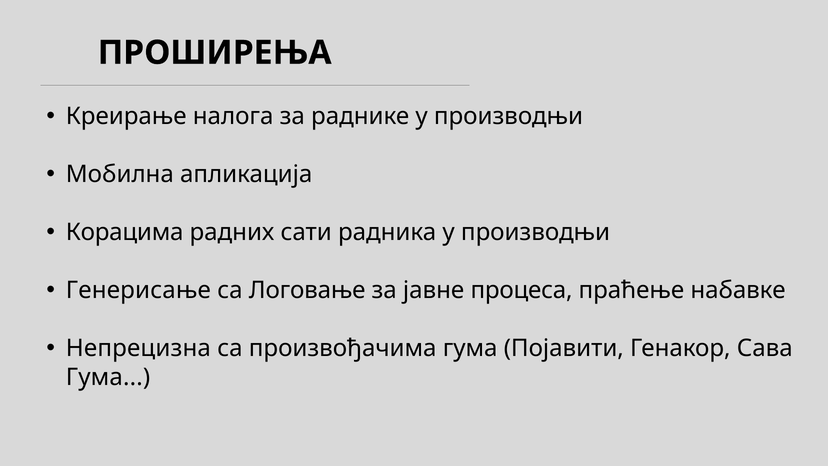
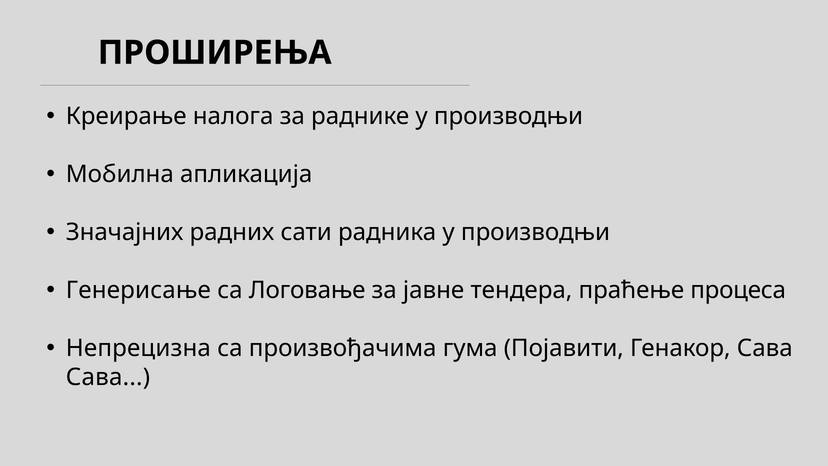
Корацима: Корацима -> Значајних
процеса: процеса -> тендера
набавке: набавке -> процеса
Гума at (108, 377): Гума -> Сава
